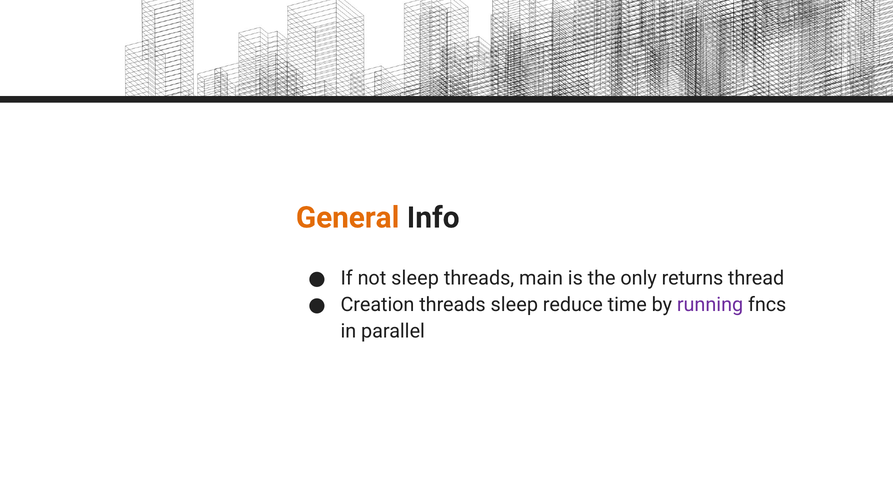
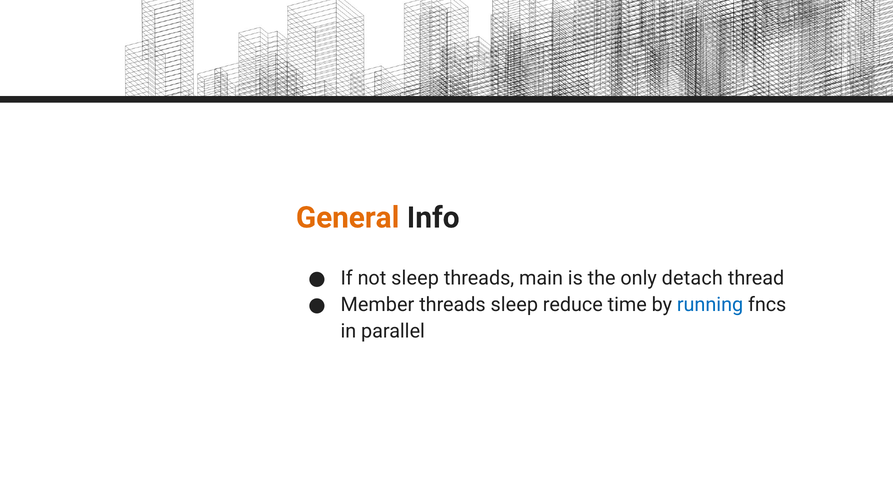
returns: returns -> detach
Creation: Creation -> Member
running colour: purple -> blue
